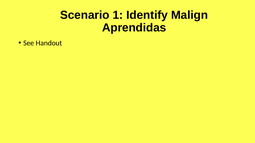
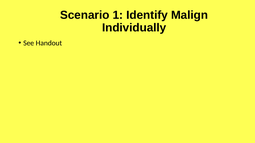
Aprendidas: Aprendidas -> Individually
